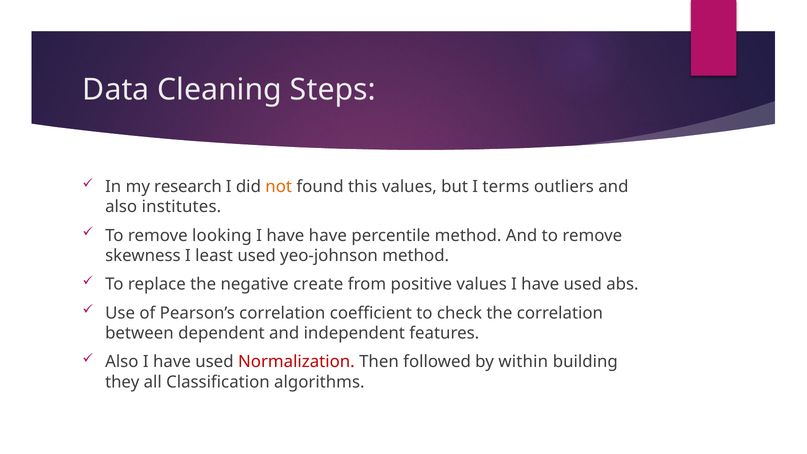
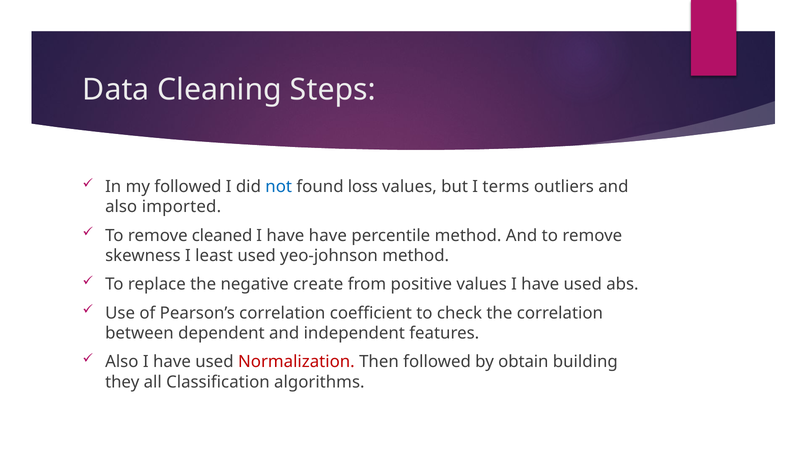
my research: research -> followed
not colour: orange -> blue
this: this -> loss
institutes: institutes -> imported
looking: looking -> cleaned
within: within -> obtain
